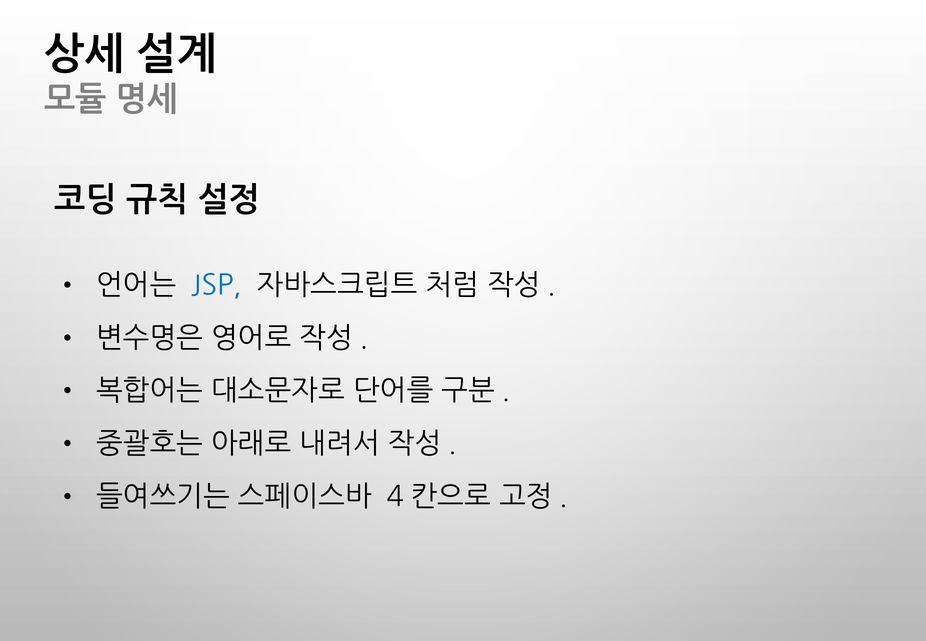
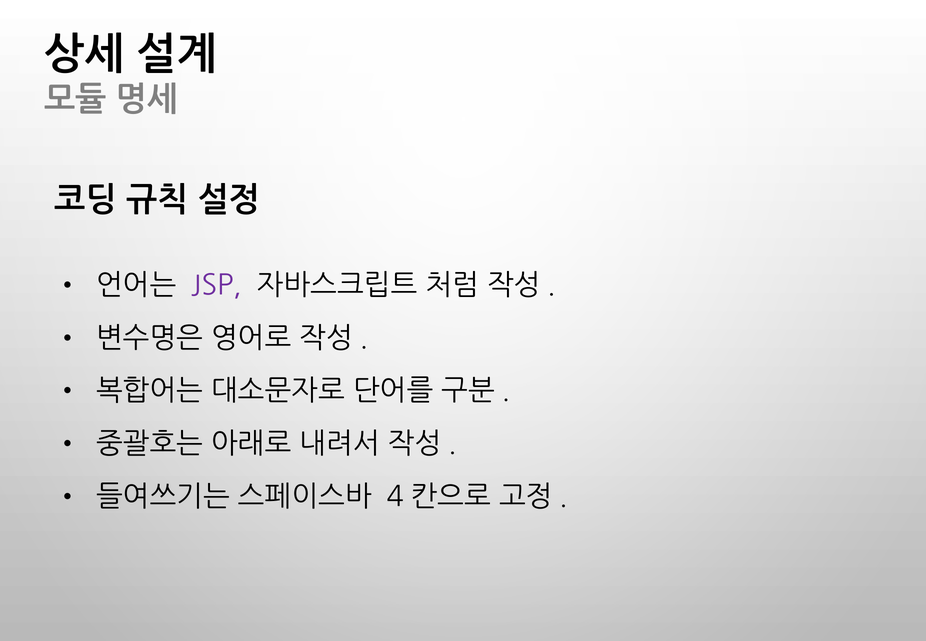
JSP colour: blue -> purple
